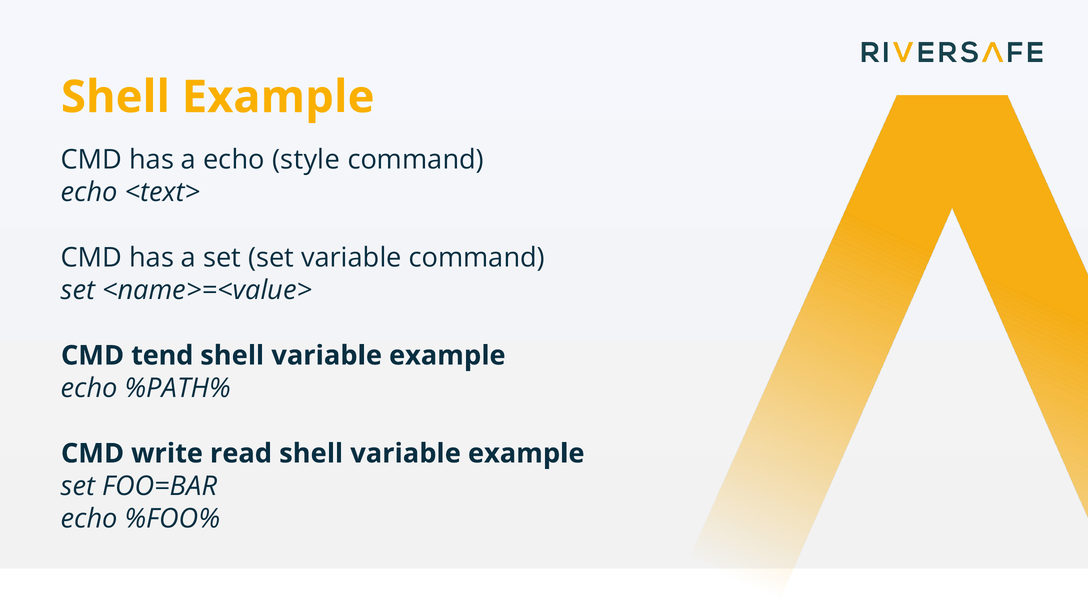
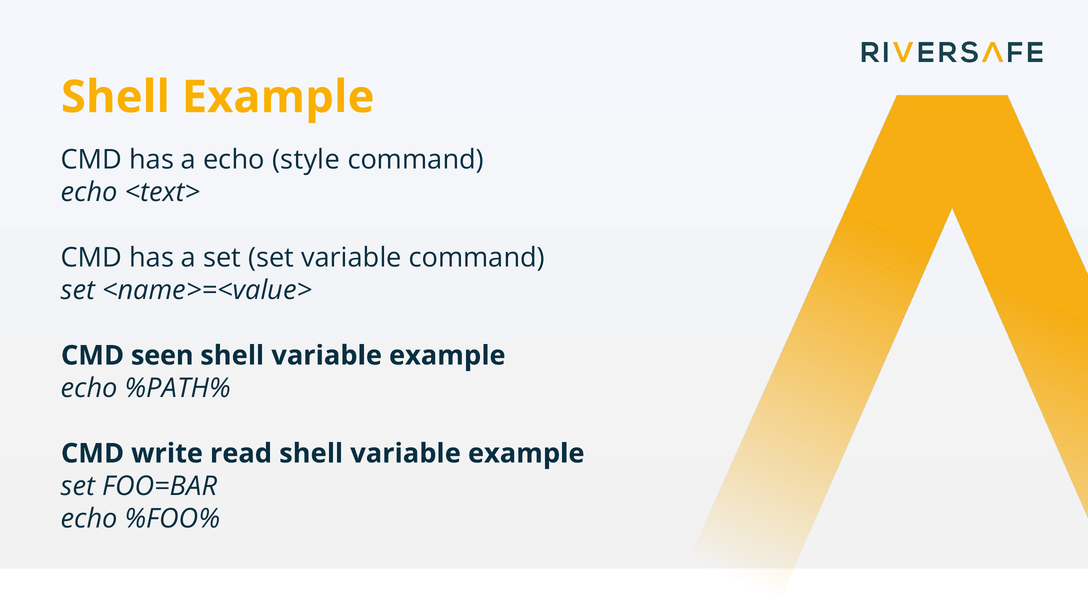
tend: tend -> seen
